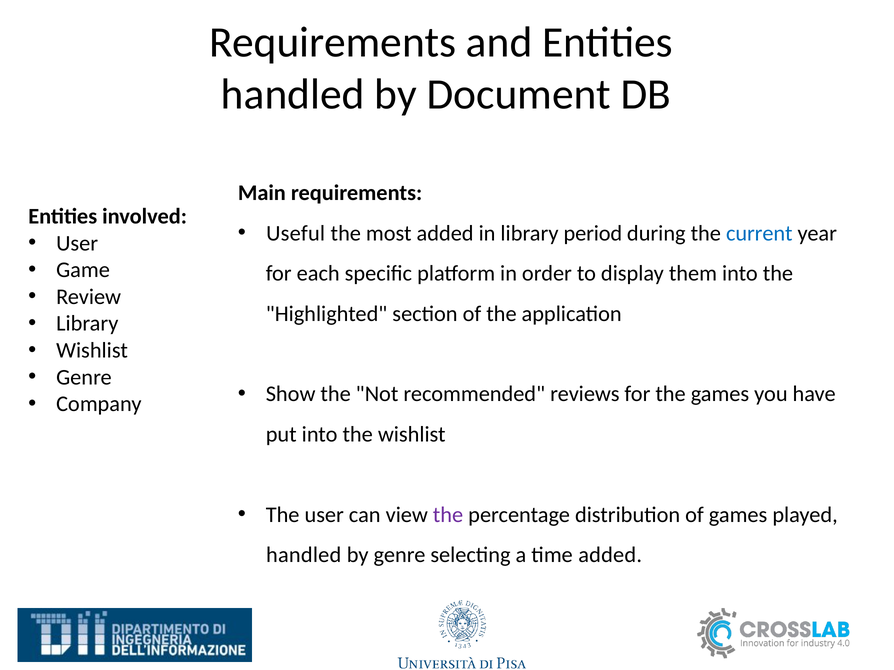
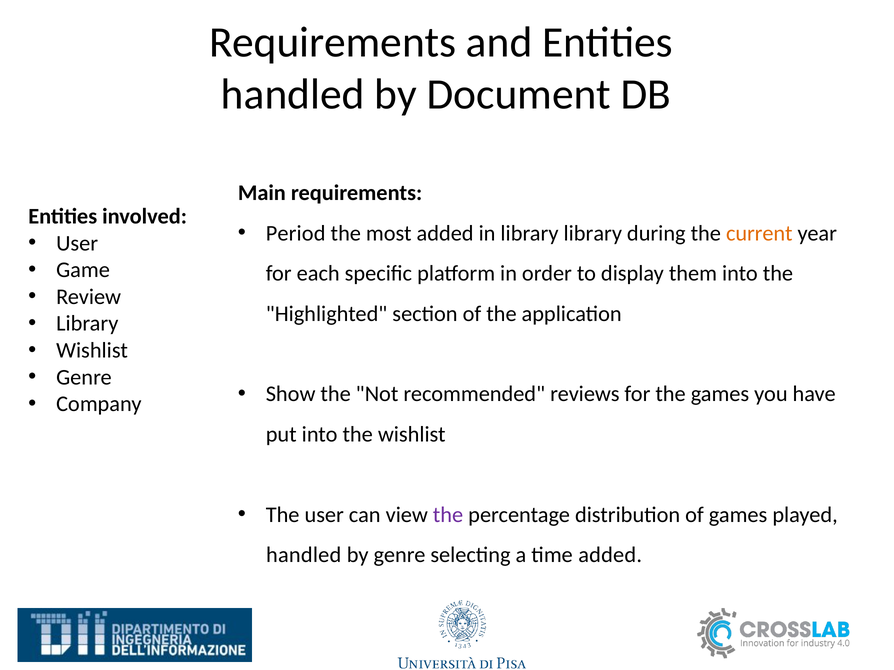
Useful: Useful -> Period
library period: period -> library
current colour: blue -> orange
